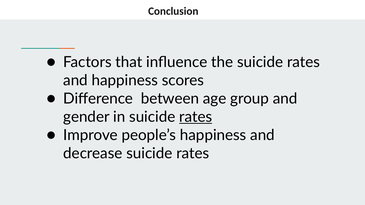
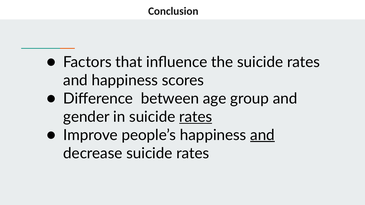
and at (262, 135) underline: none -> present
